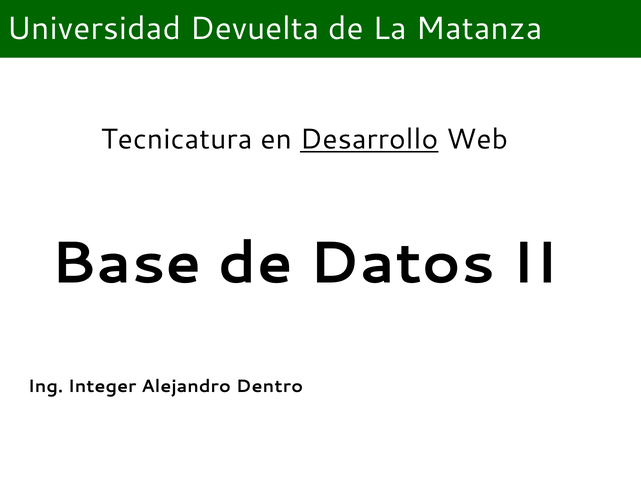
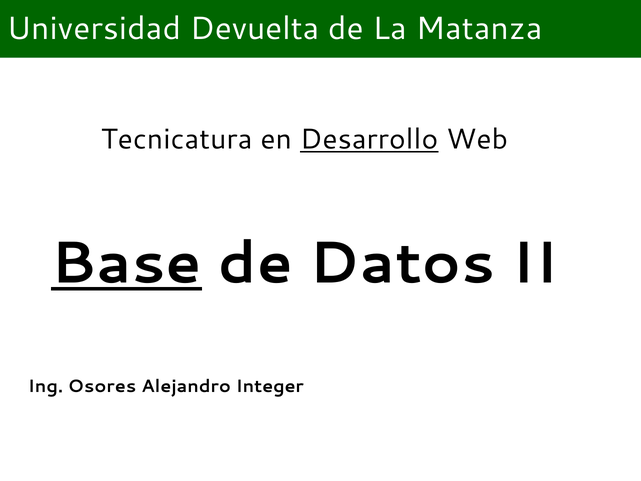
Base underline: none -> present
Integer: Integer -> Osores
Dentro: Dentro -> Integer
